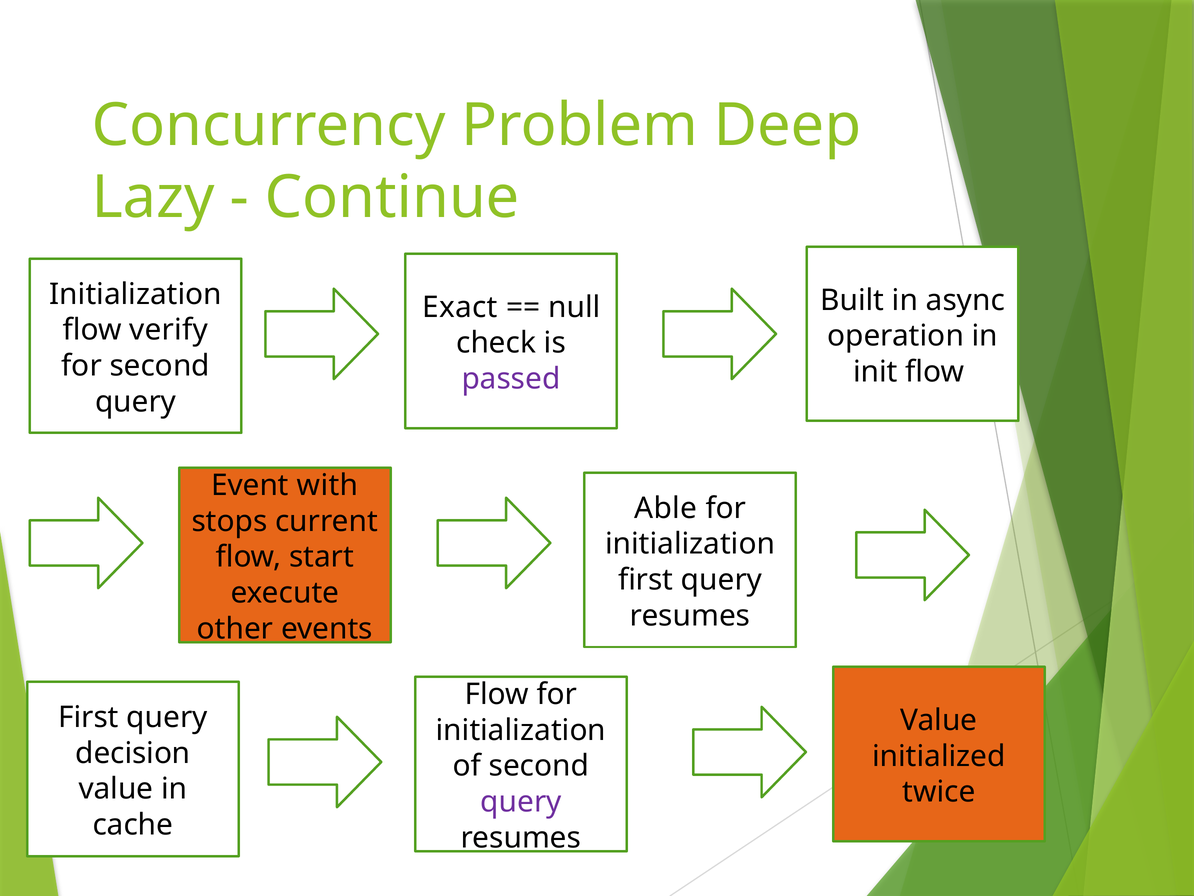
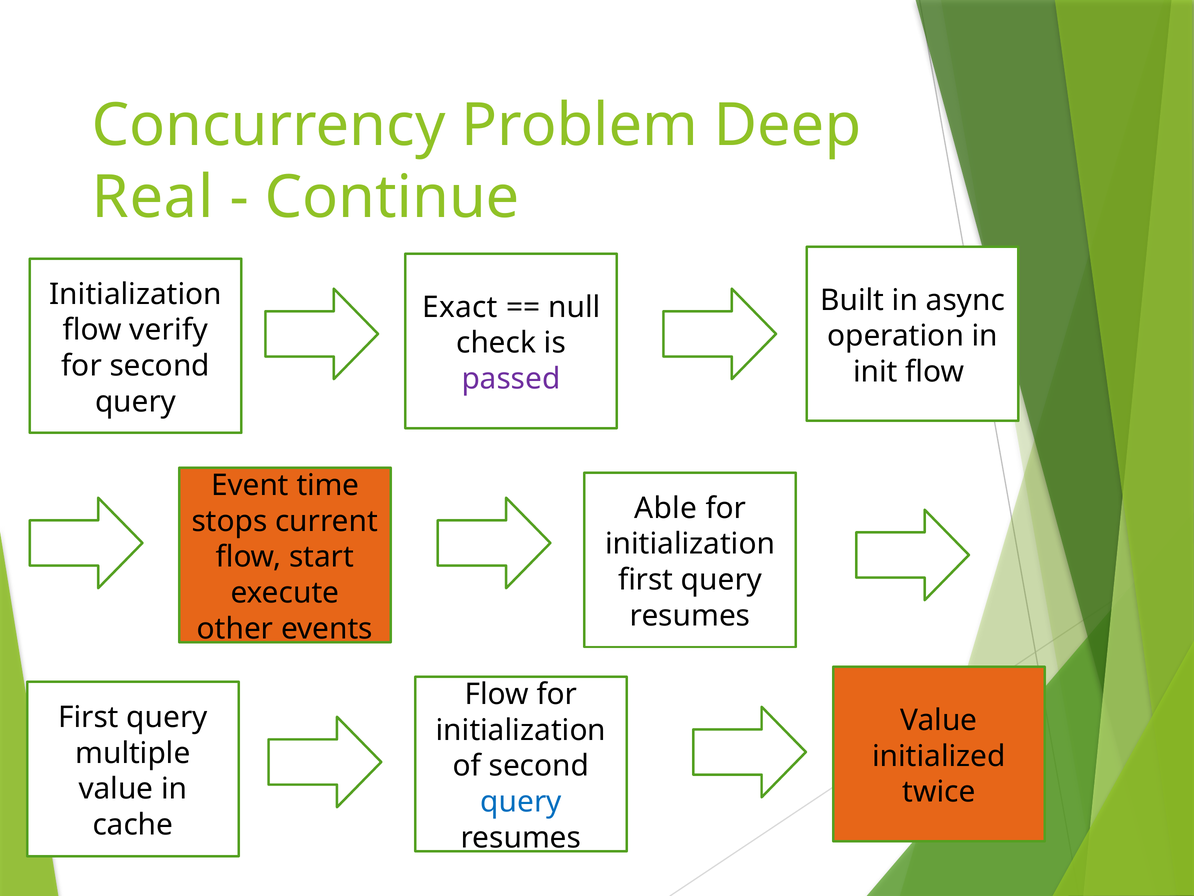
Lazy: Lazy -> Real
with: with -> time
decision: decision -> multiple
query at (521, 802) colour: purple -> blue
